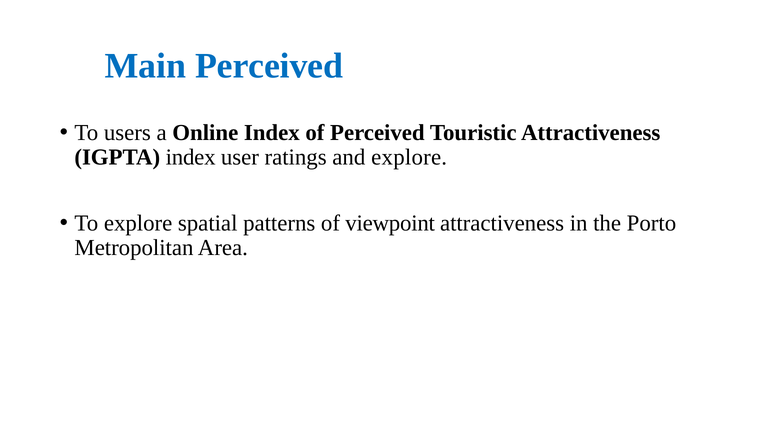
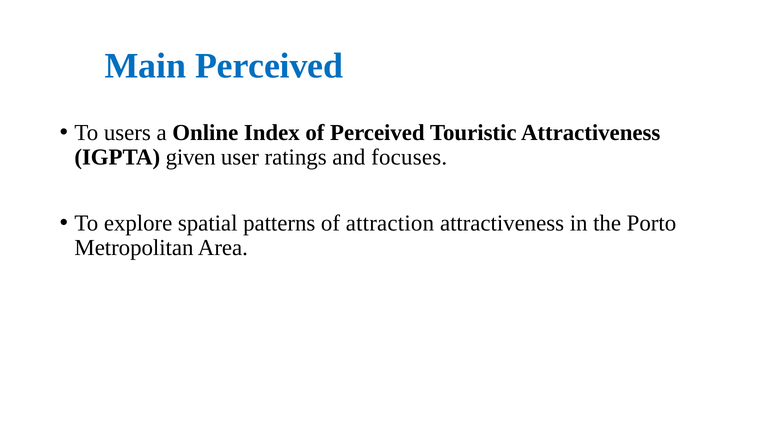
IGPTA index: index -> given
and explore: explore -> focuses
viewpoint: viewpoint -> attraction
